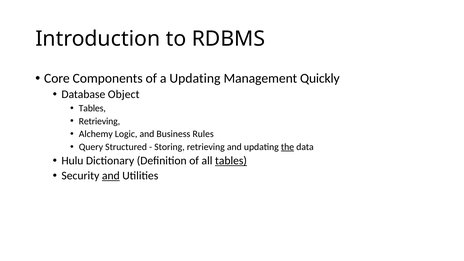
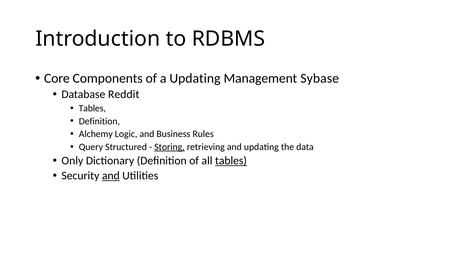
Quickly: Quickly -> Sybase
Object: Object -> Reddit
Retrieving at (99, 121): Retrieving -> Definition
Storing underline: none -> present
the underline: present -> none
Hulu: Hulu -> Only
